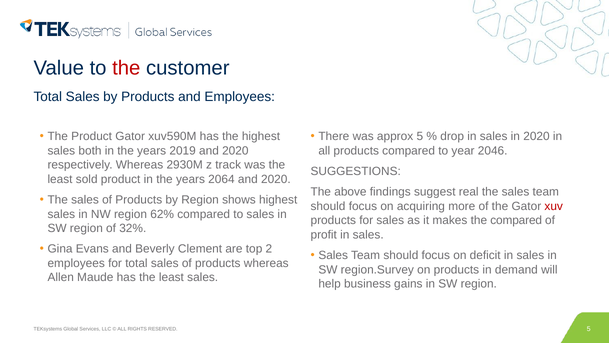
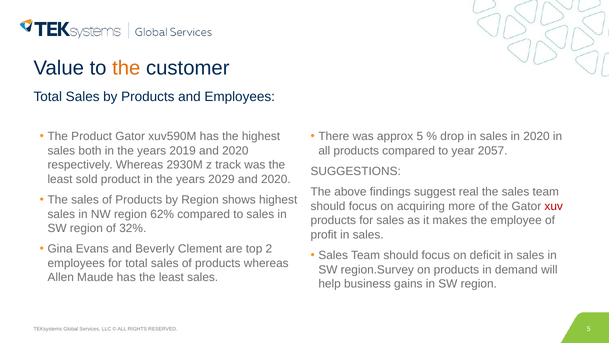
the at (126, 68) colour: red -> orange
2046: 2046 -> 2057
2064: 2064 -> 2029
the compared: compared -> employee
